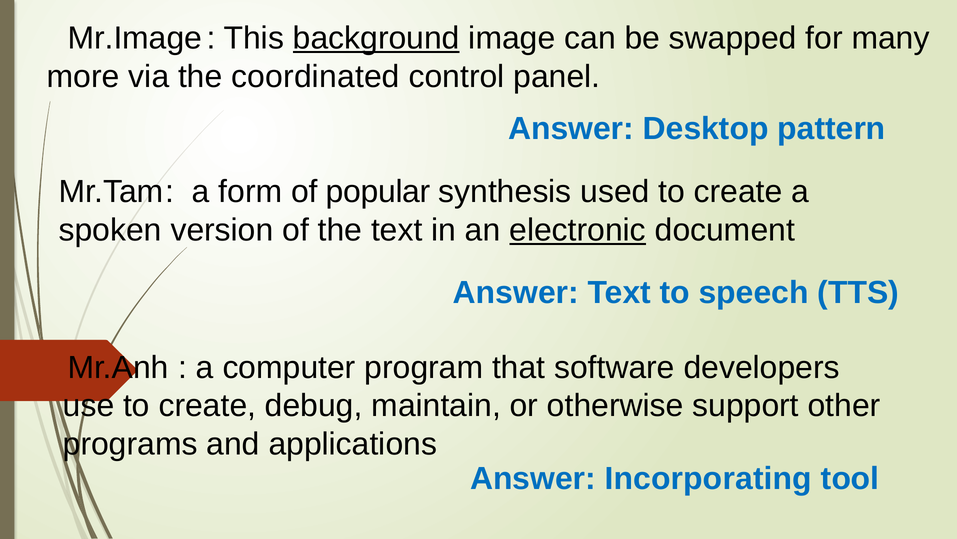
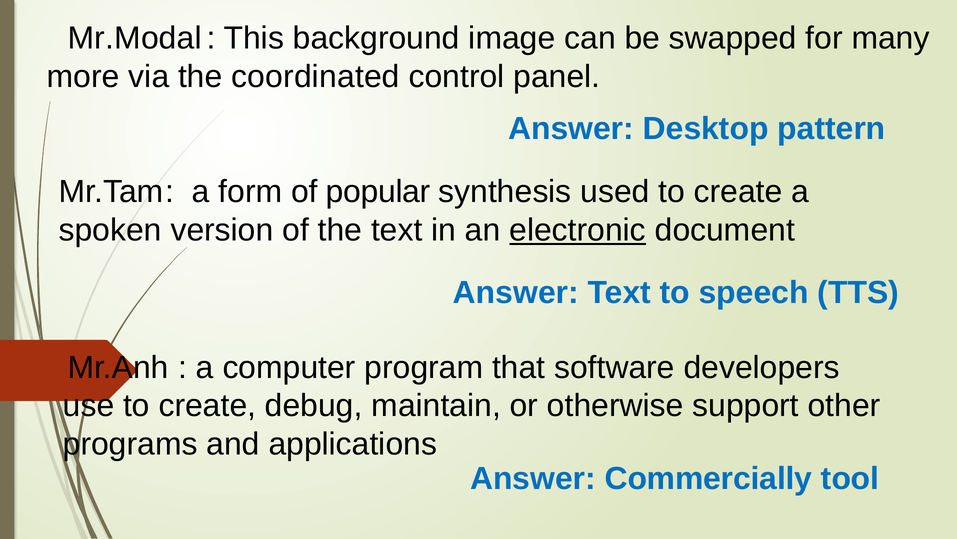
Mr.Image: Mr.Image -> Mr.Modal
background underline: present -> none
Incorporating: Incorporating -> Commercially
